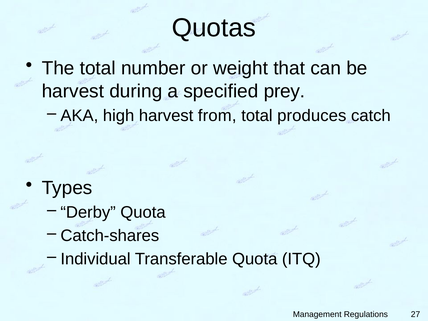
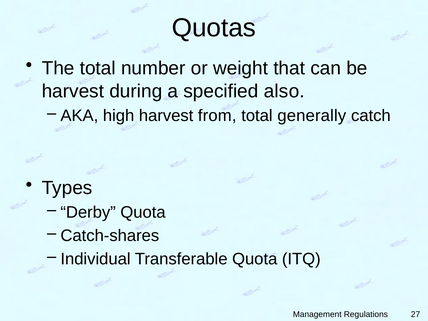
prey: prey -> also
produces: produces -> generally
